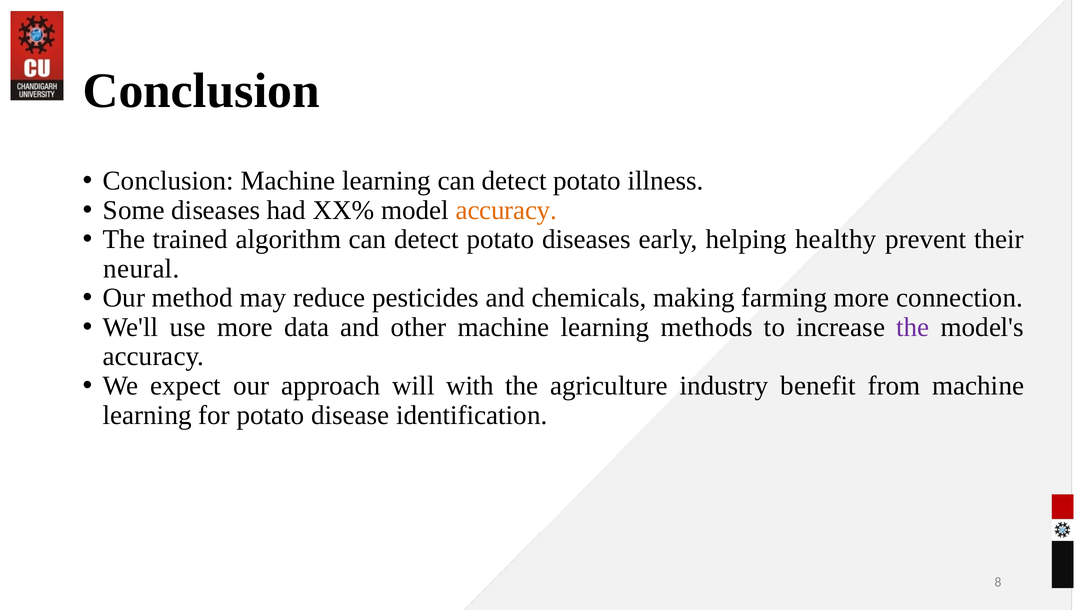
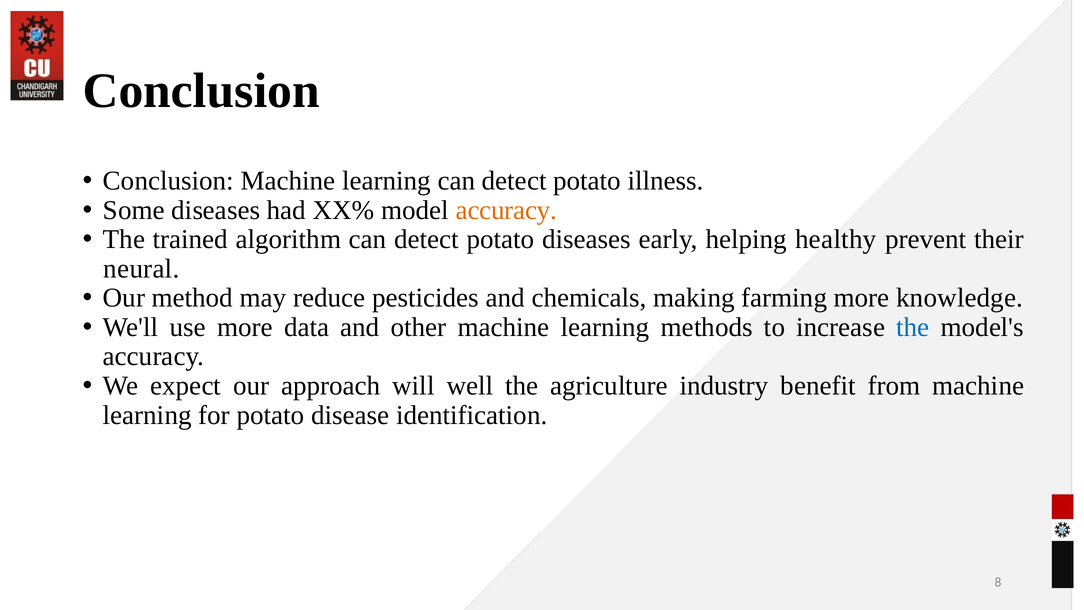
connection: connection -> knowledge
the at (913, 327) colour: purple -> blue
with: with -> well
